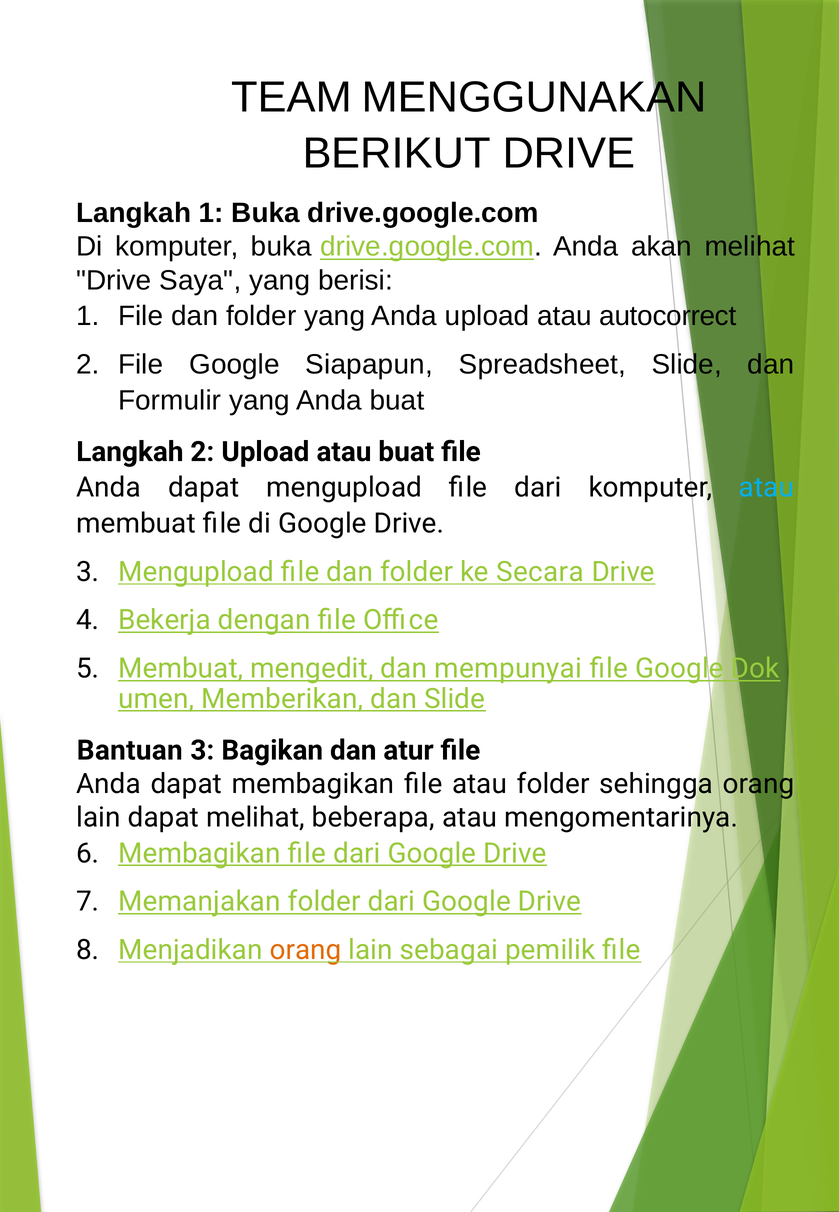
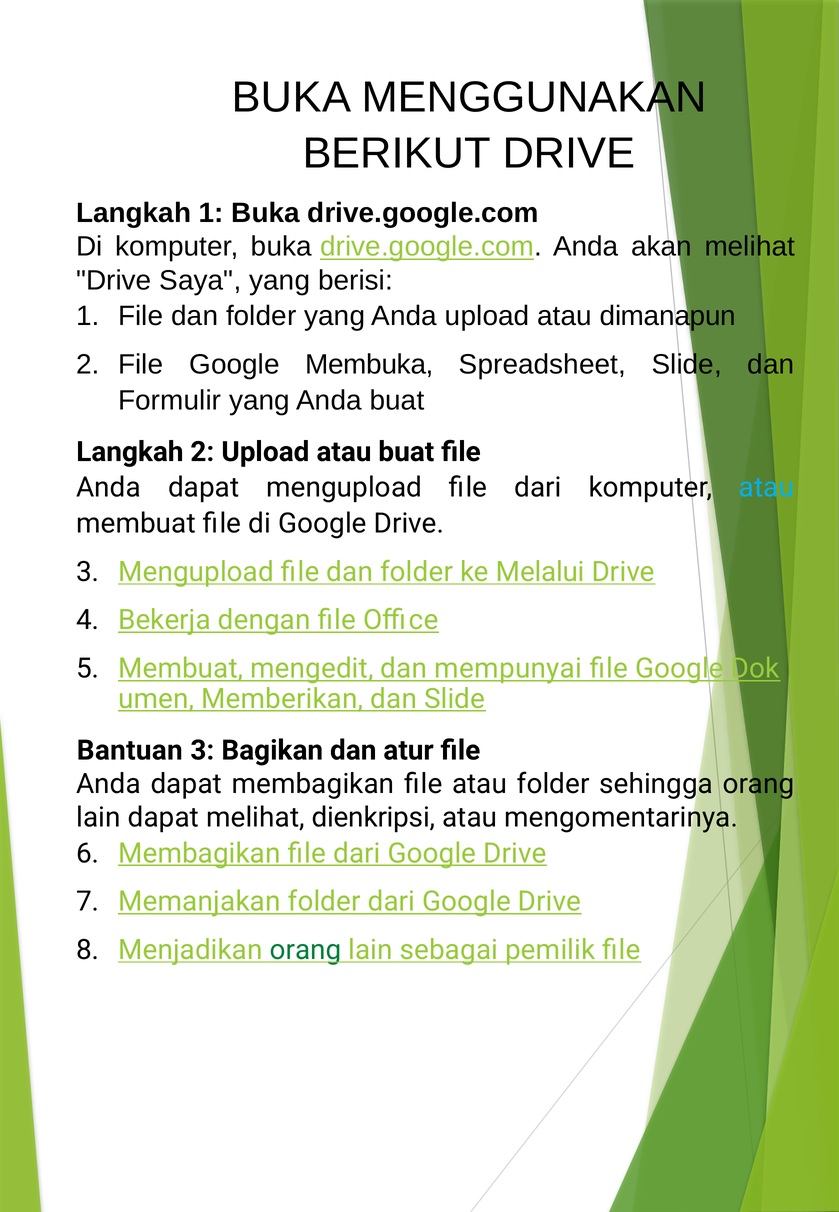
TEAM at (292, 98): TEAM -> BUKA
autocorrect: autocorrect -> dimanapun
Siapapun: Siapapun -> Membuka
Secara: Secara -> Melalui
beberapa: beberapa -> dienkripsi
orang at (306, 950) colour: orange -> green
